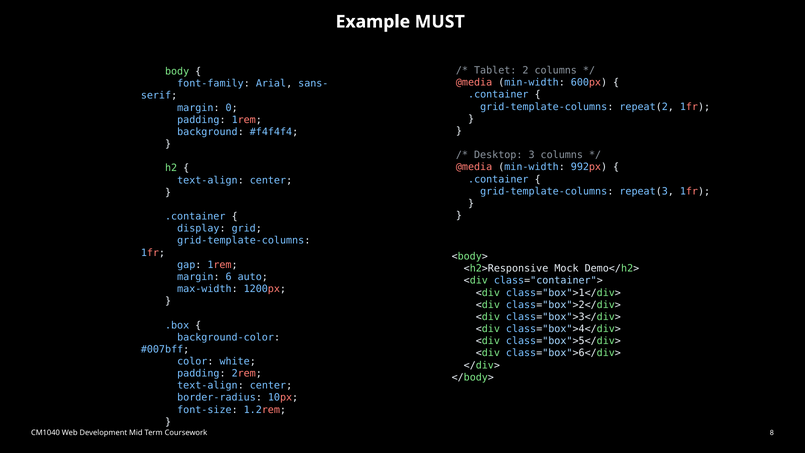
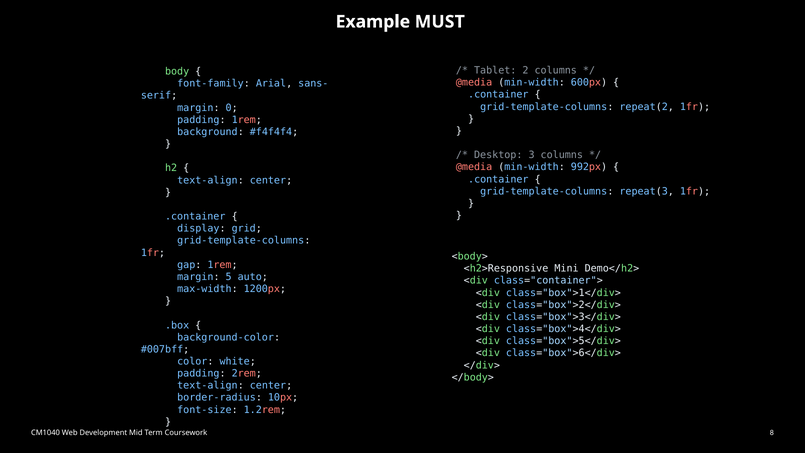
Mock: Mock -> Mini
6: 6 -> 5
